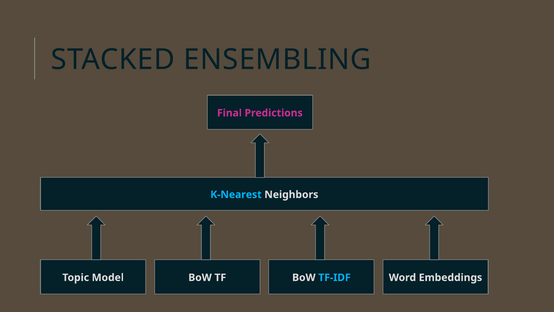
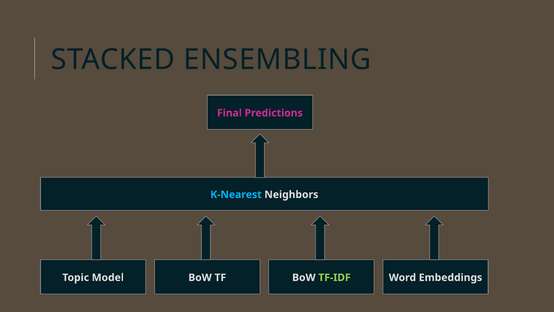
TF-IDF colour: light blue -> light green
